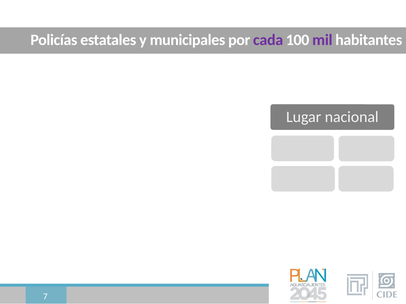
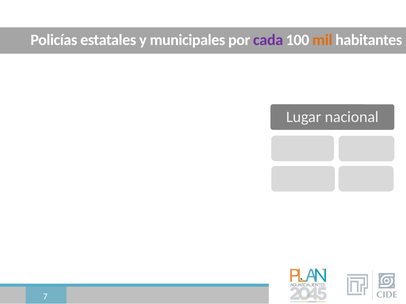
mil colour: purple -> orange
